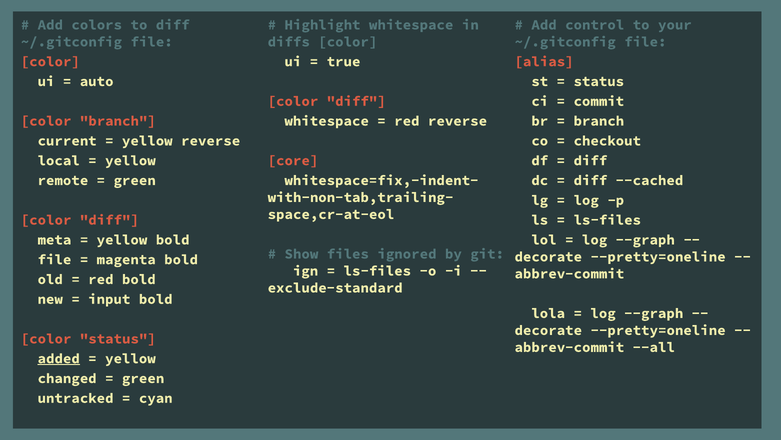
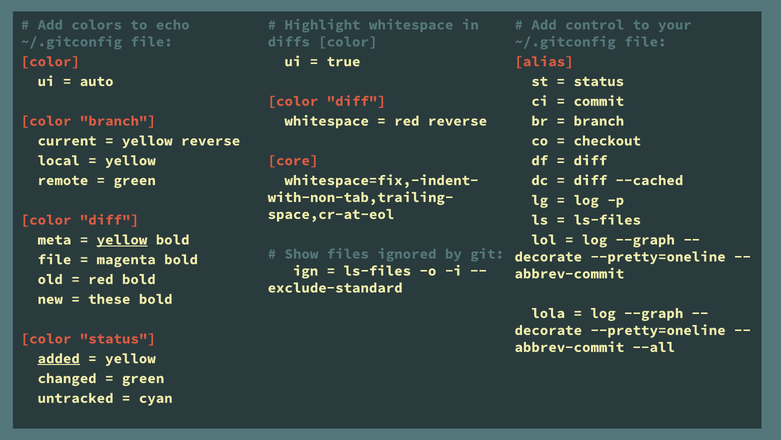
to diff: diff -> echo
yellow at (122, 239) underline: none -> present
input: input -> these
